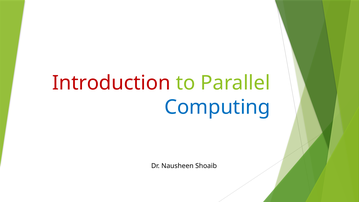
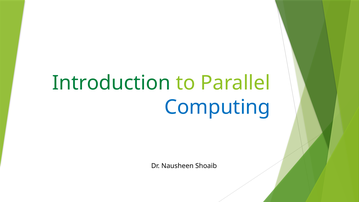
Introduction colour: red -> green
